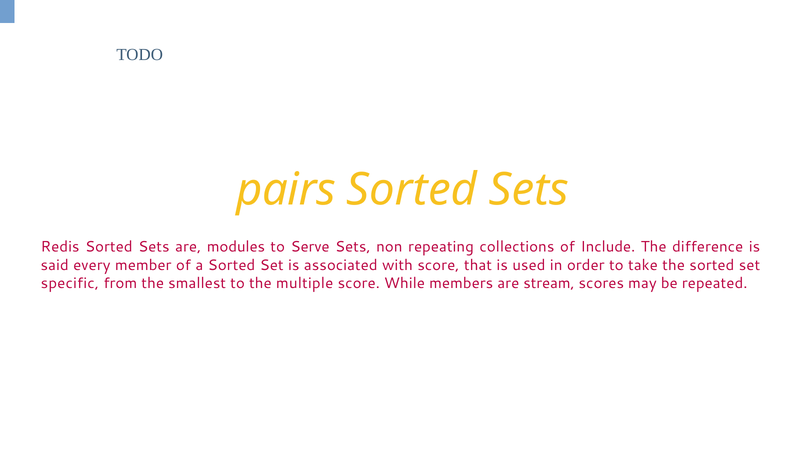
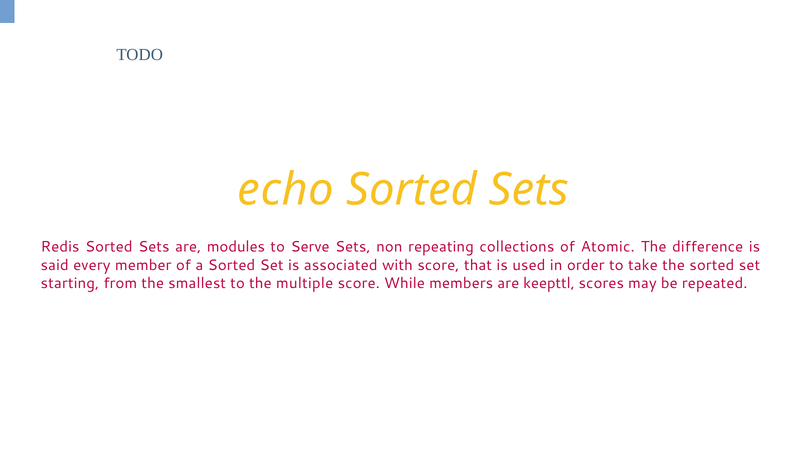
pairs: pairs -> echo
Include: Include -> Atomic
specific: specific -> starting
stream: stream -> keepttl
